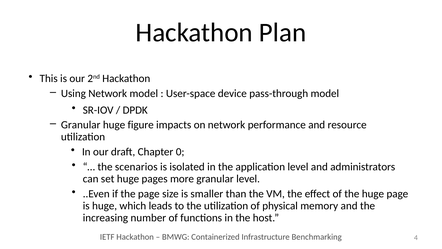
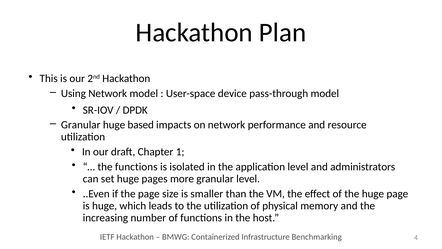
figure: figure -> based
0: 0 -> 1
the scenarios: scenarios -> functions
